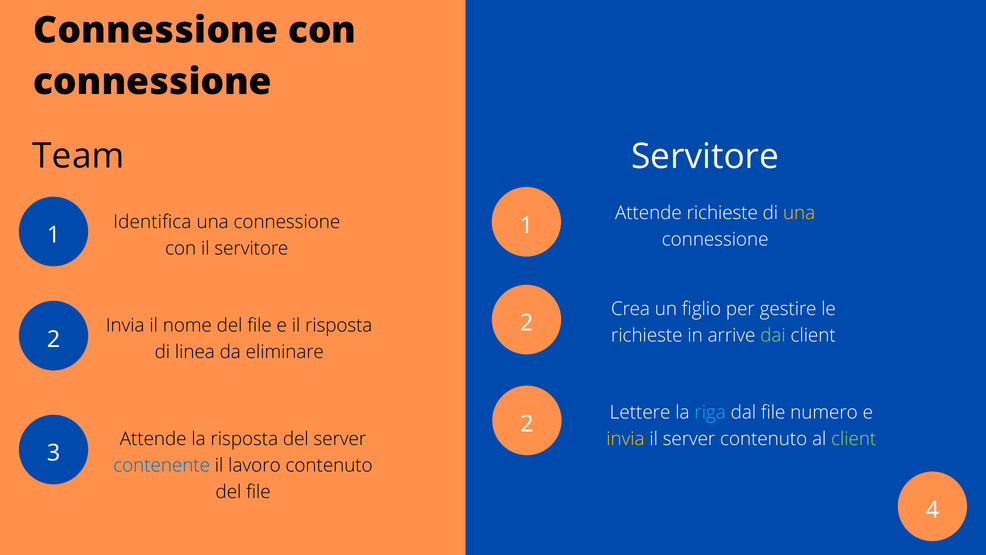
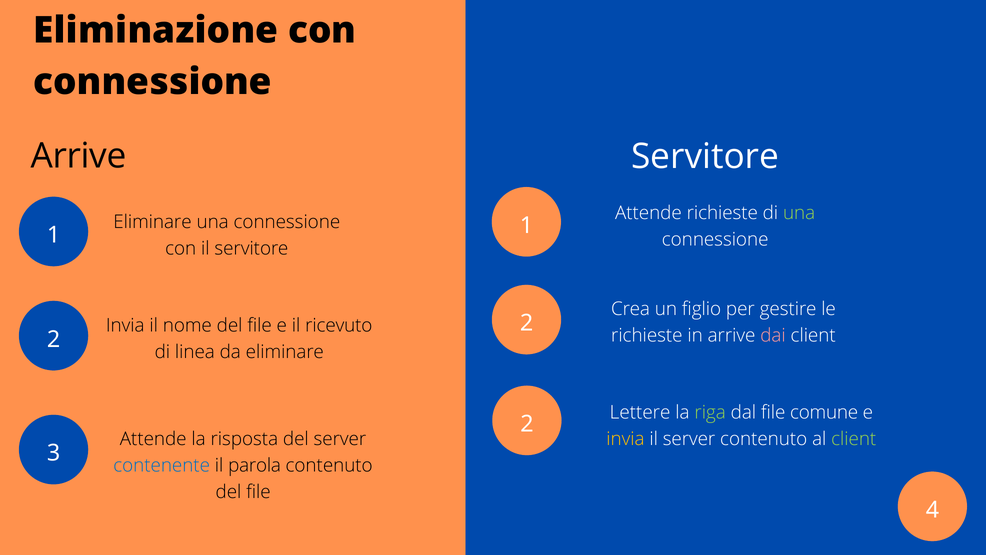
Connessione at (156, 30): Connessione -> Eliminazione
Team at (78, 156): Team -> Arrive
una at (799, 213) colour: yellow -> light green
Identifica at (152, 222): Identifica -> Eliminare
il risposta: risposta -> ricevuto
dai colour: light green -> pink
riga colour: light blue -> light green
numero: numero -> comune
lavoro: lavoro -> parola
